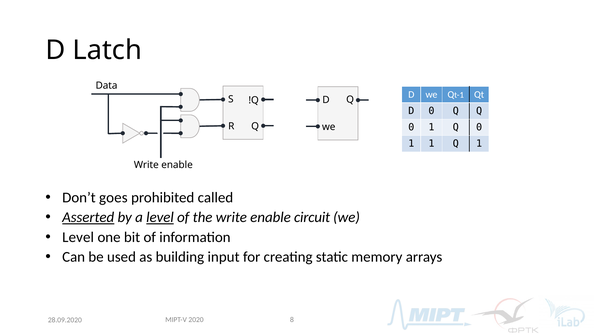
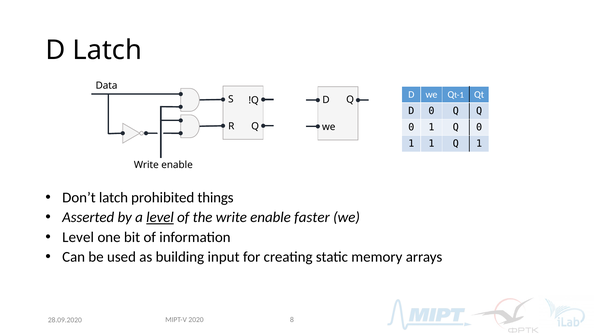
Don’t goes: goes -> latch
called: called -> things
Asserted underline: present -> none
circuit: circuit -> faster
